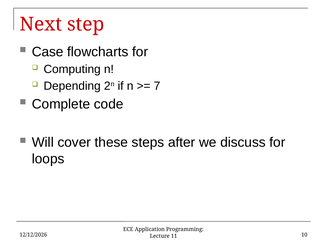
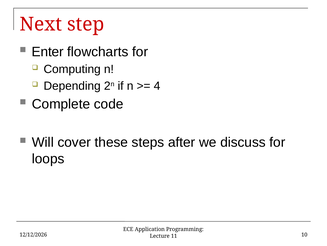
Case: Case -> Enter
7: 7 -> 4
